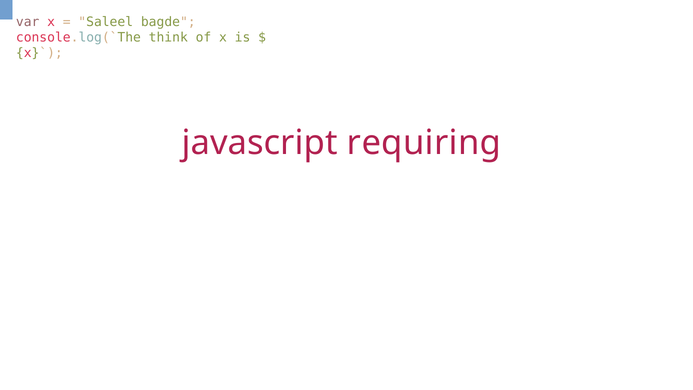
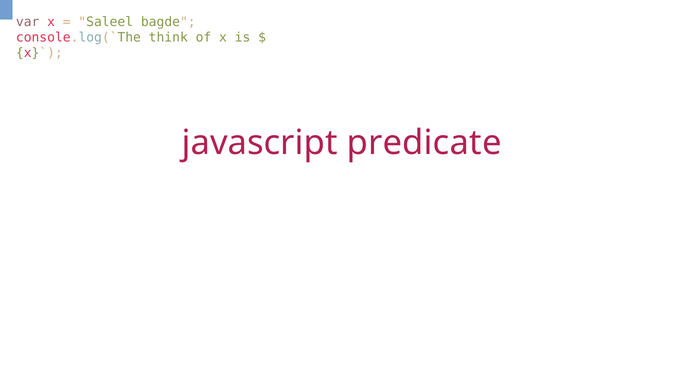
requiring: requiring -> predicate
